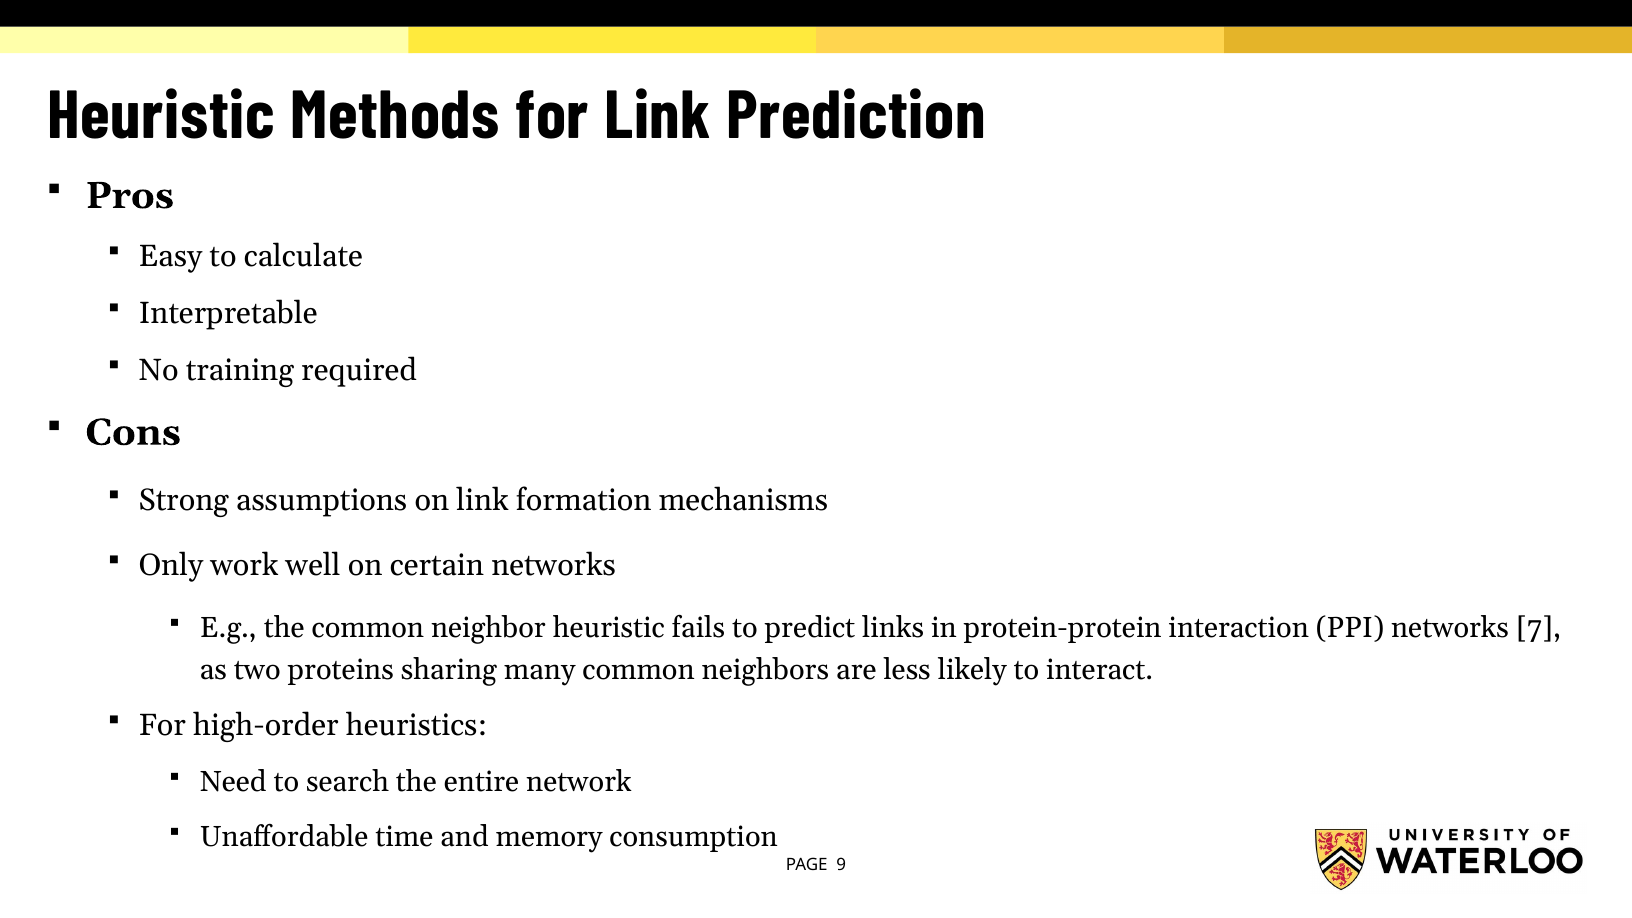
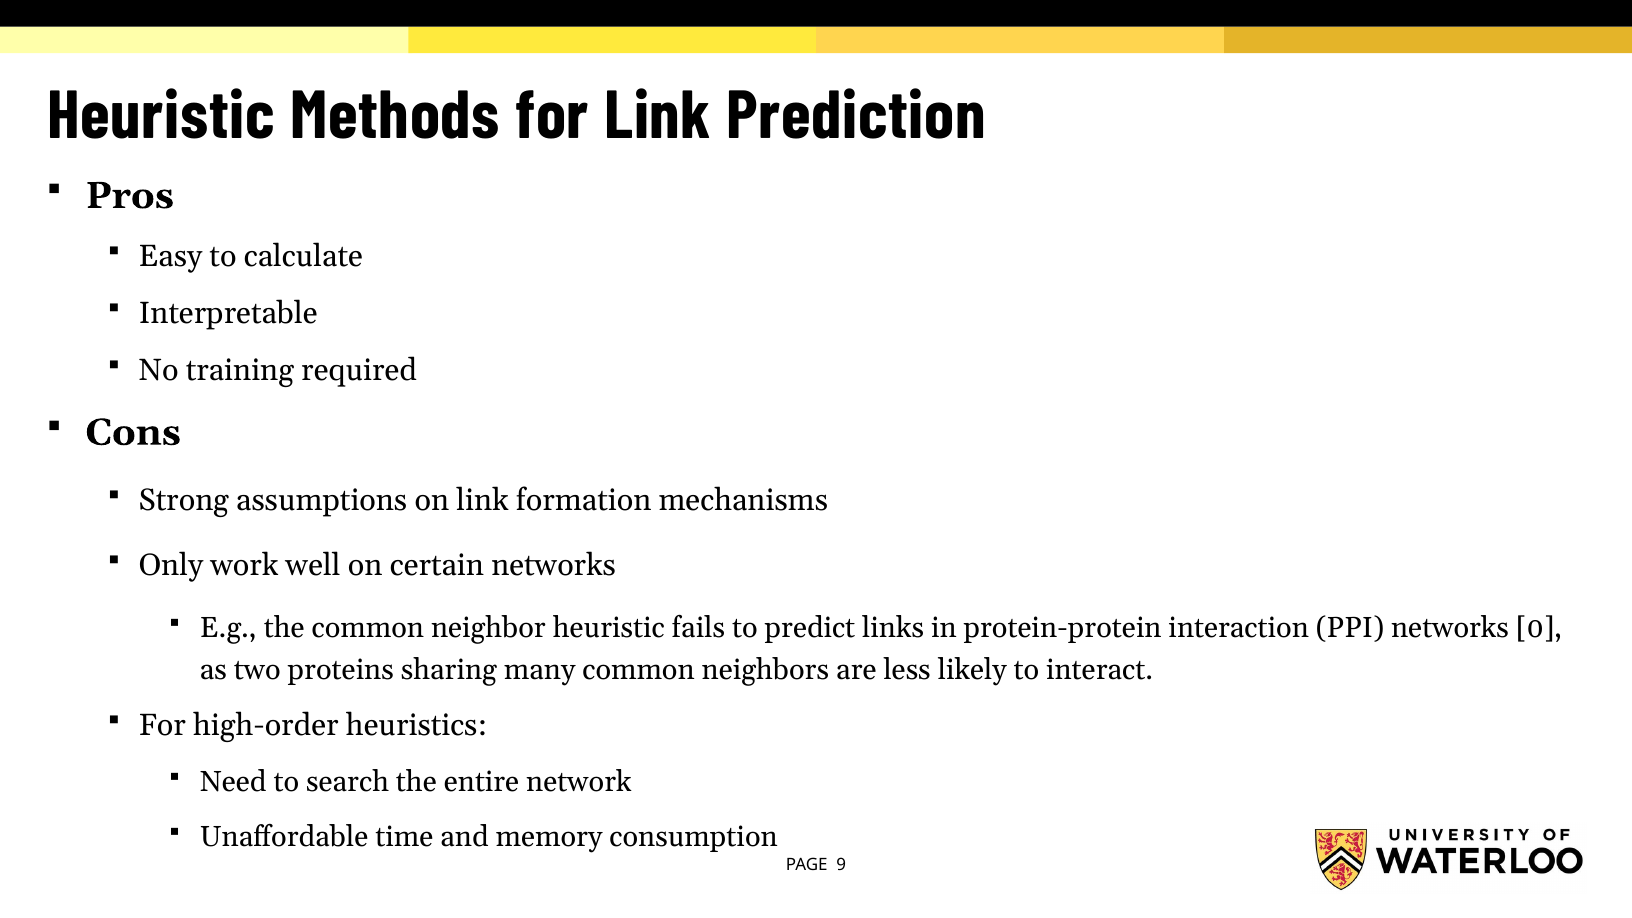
7: 7 -> 0
